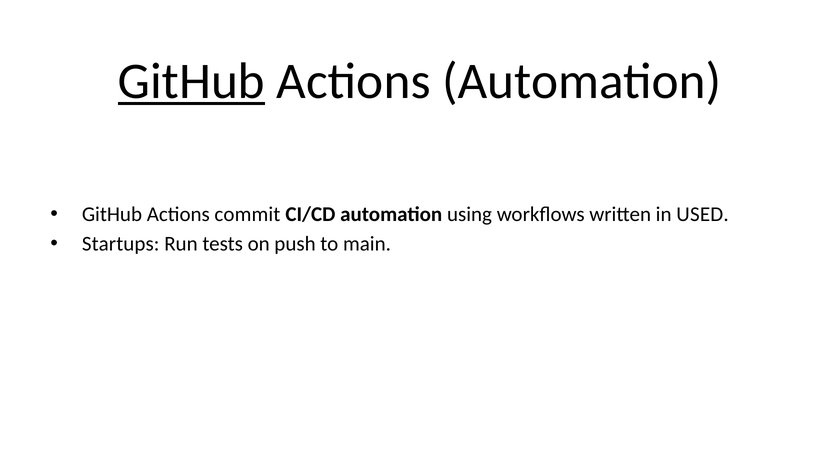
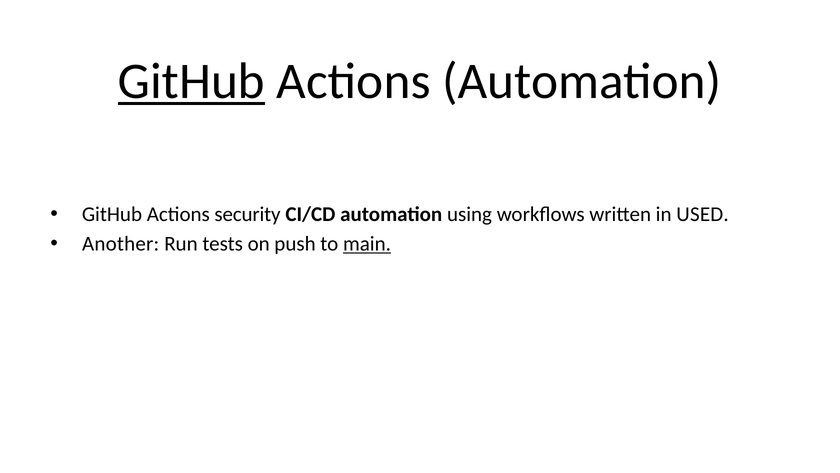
commit: commit -> security
Startups: Startups -> Another
main underline: none -> present
